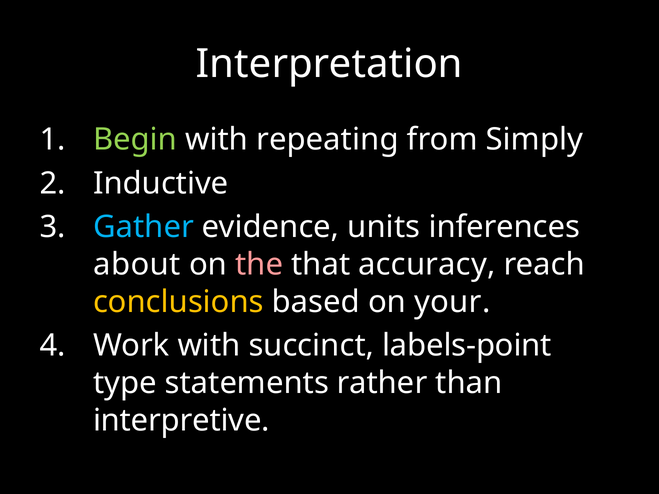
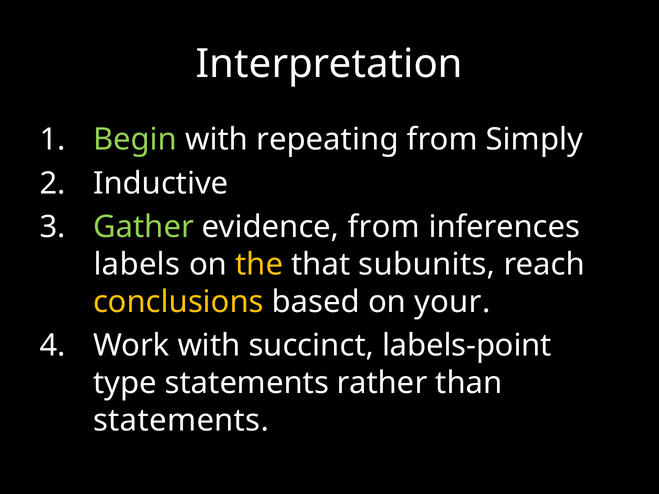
Gather colour: light blue -> light green
evidence units: units -> from
about: about -> labels
the colour: pink -> yellow
accuracy: accuracy -> subunits
interpretive at (181, 421): interpretive -> statements
